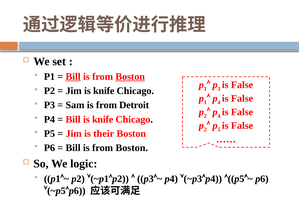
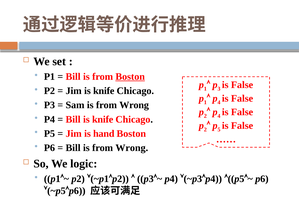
Bill at (73, 77) underline: present -> none
Sam is from Detroit: Detroit -> Wrong
their: their -> hand
Boston at (132, 148): Boston -> Wrong
